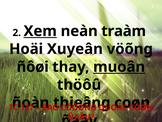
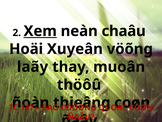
traàm: traàm -> chaâu
ñôøi: ñôøi -> laãy
muoân underline: present -> none
